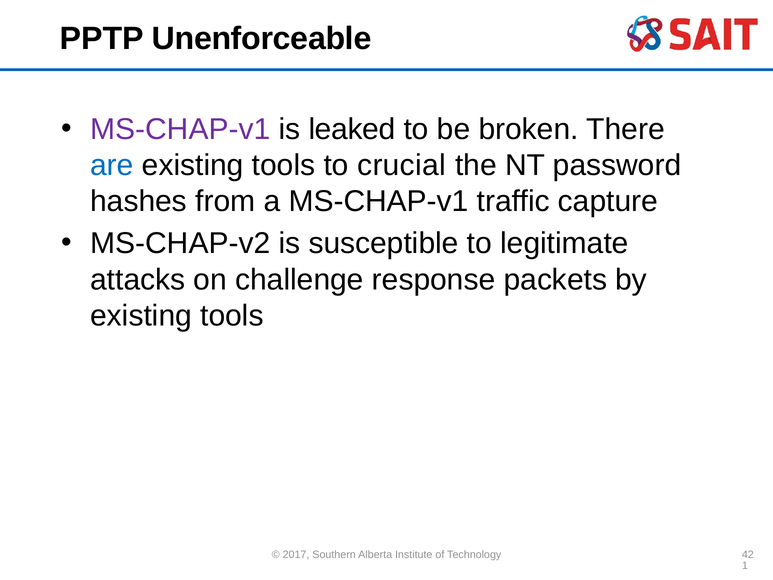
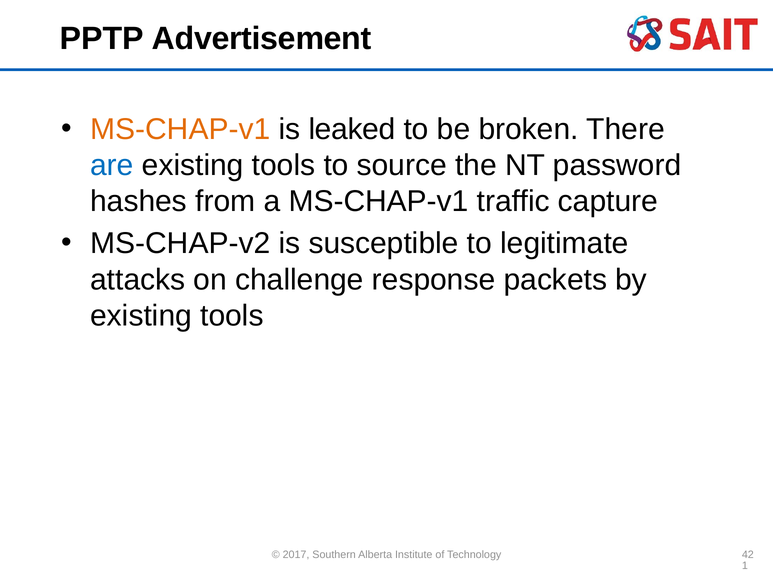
Unenforceable: Unenforceable -> Advertisement
MS-CHAP-v1 at (180, 129) colour: purple -> orange
crucial: crucial -> source
